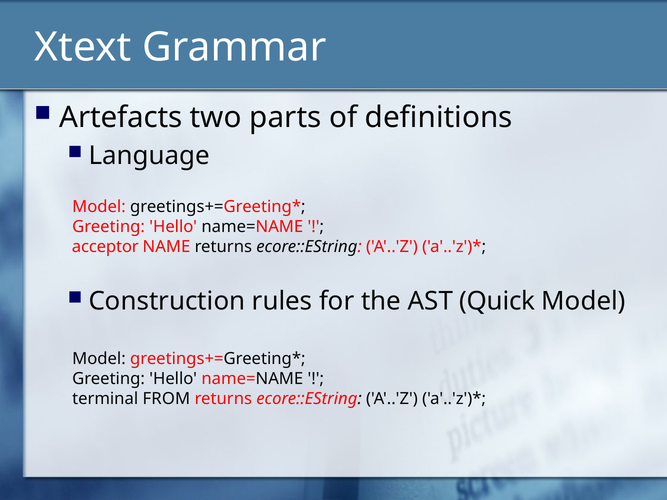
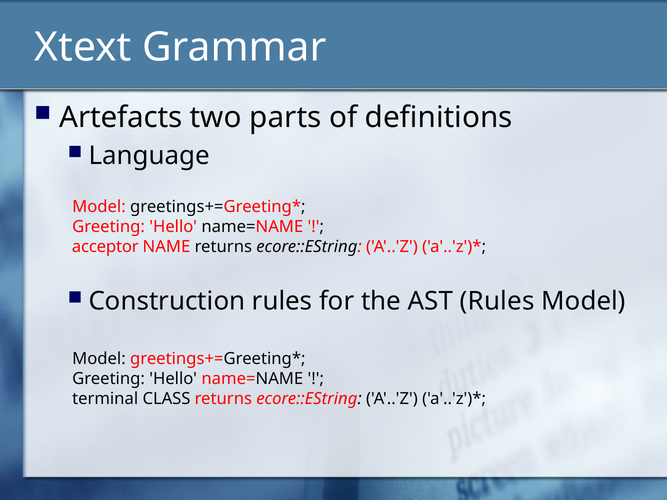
AST Quick: Quick -> Rules
FROM: FROM -> CLASS
